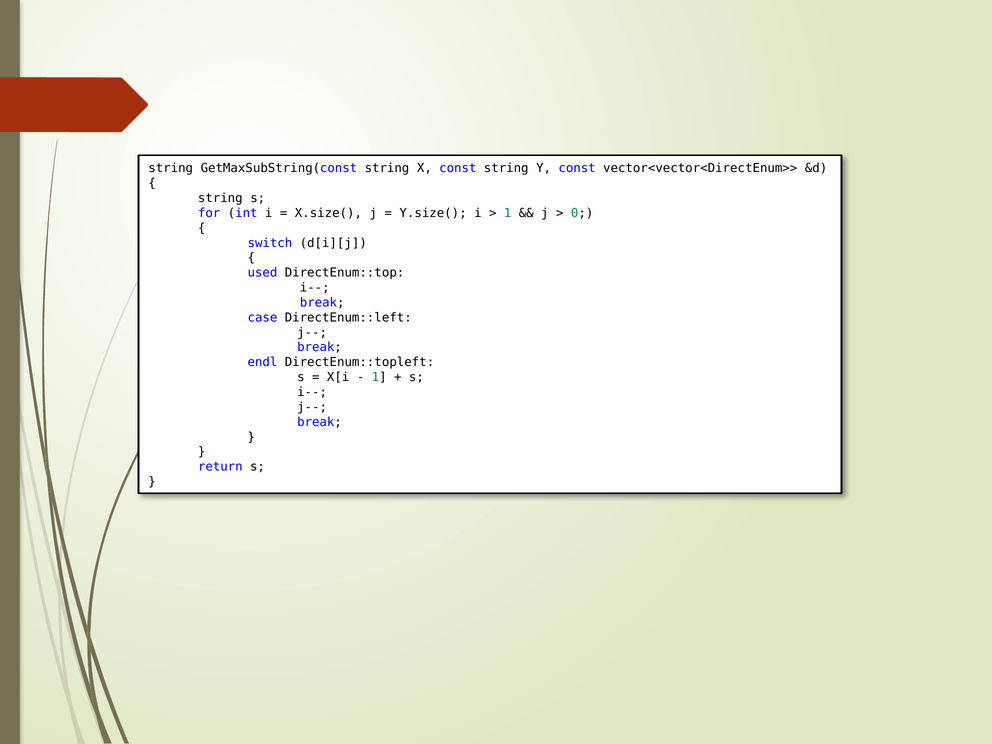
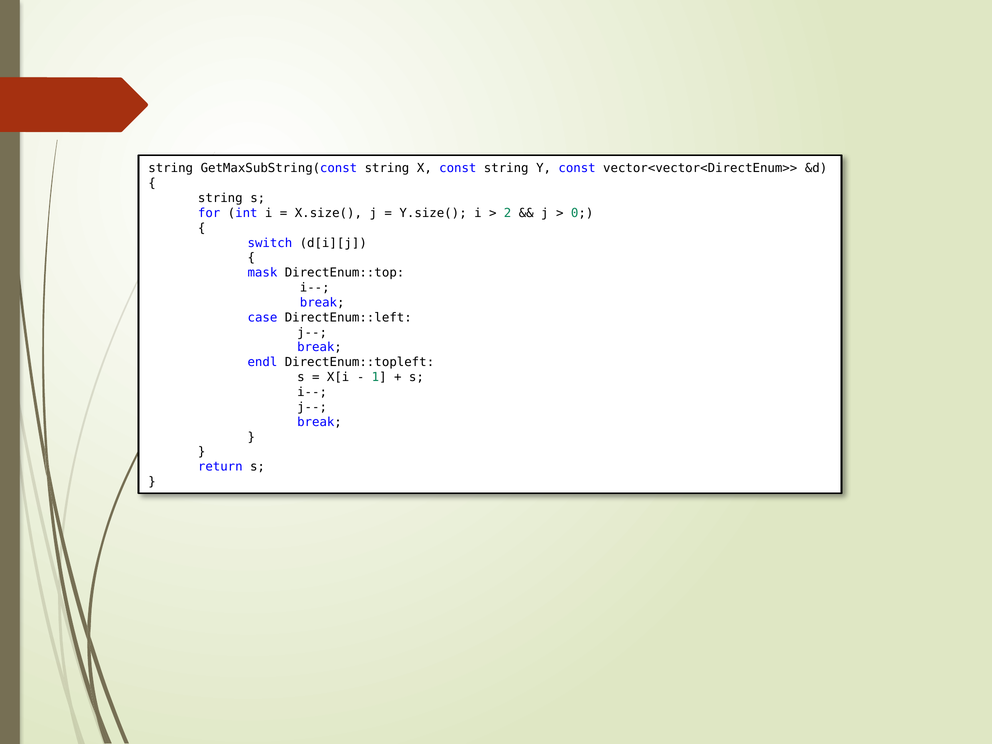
1 at (508, 213): 1 -> 2
used: used -> mask
